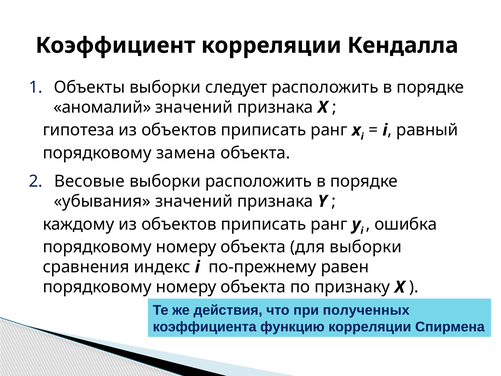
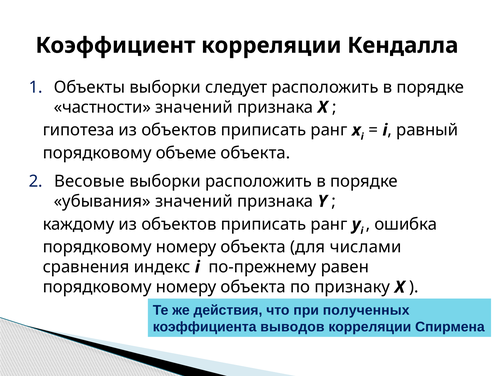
аномалий: аномалий -> частности
замена: замена -> объеме
для выборки: выборки -> числами
функцию: функцию -> выводов
